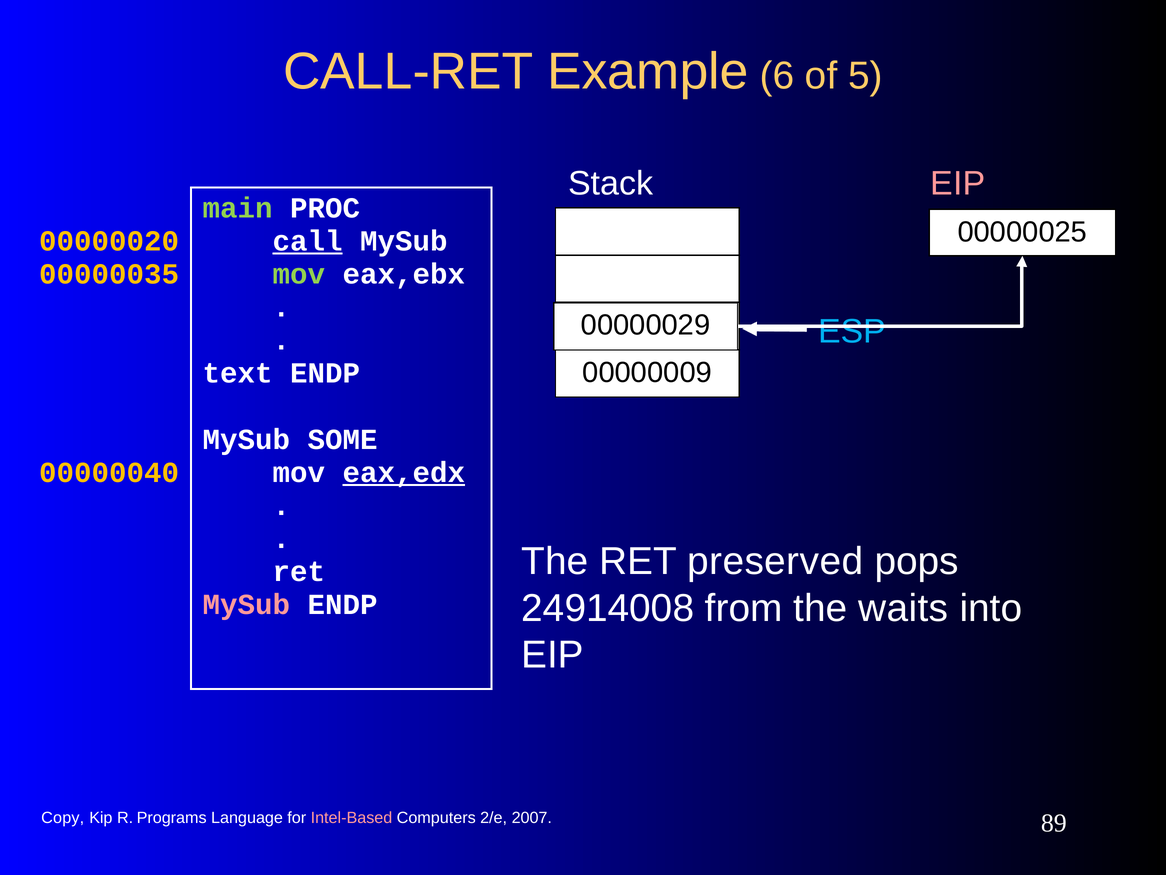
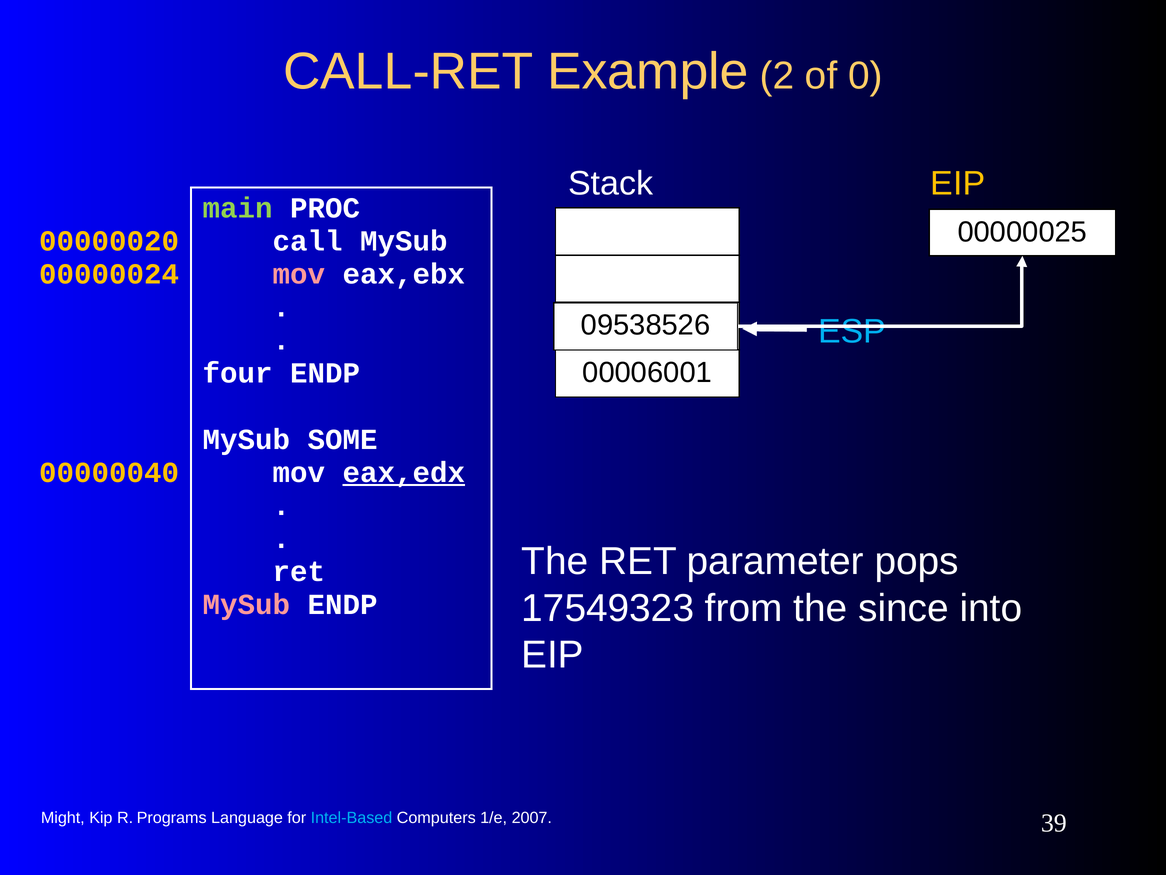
6: 6 -> 2
5: 5 -> 0
EIP at (958, 183) colour: pink -> yellow
call underline: present -> none
00000035: 00000035 -> 00000024
mov at (299, 274) colour: light green -> pink
00000029: 00000029 -> 09538526
00000009: 00000009 -> 00006001
text: text -> four
preserved: preserved -> parameter
24914008: 24914008 -> 17549323
waits: waits -> since
Copy: Copy -> Might
Intel-Based colour: pink -> light blue
2/e: 2/e -> 1/e
89: 89 -> 39
